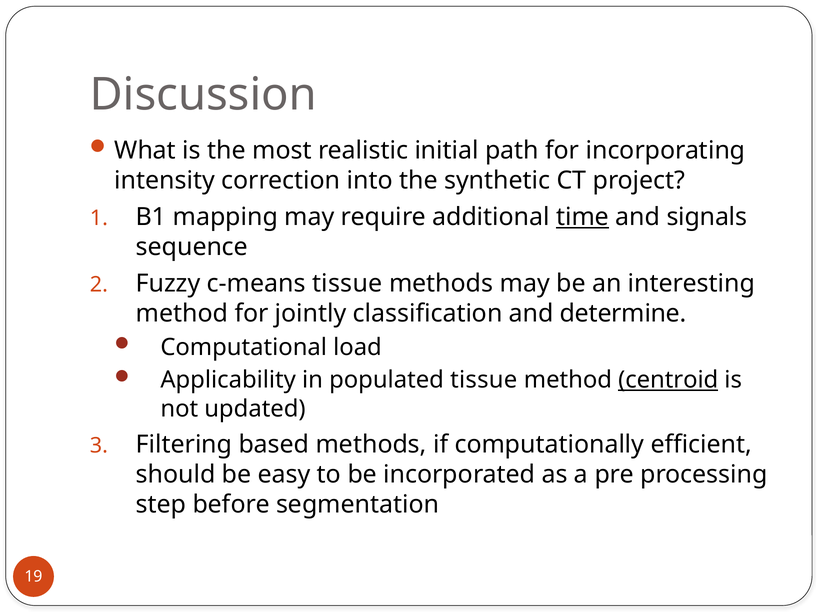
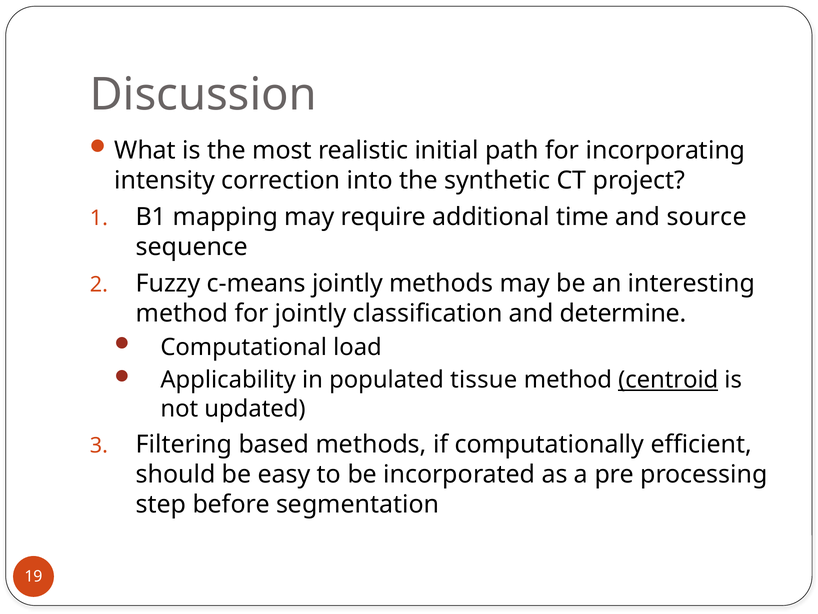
time underline: present -> none
signals: signals -> source
c-means tissue: tissue -> jointly
